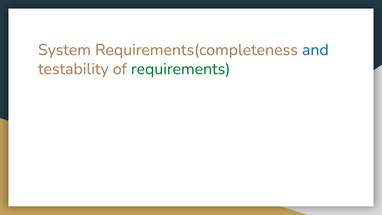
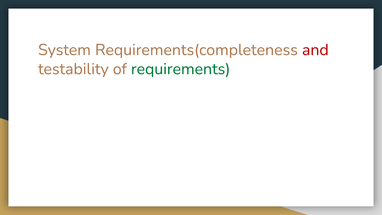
and colour: blue -> red
